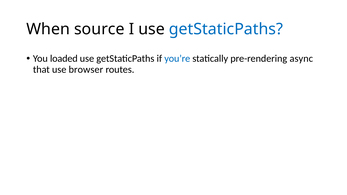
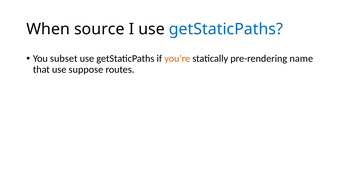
loaded: loaded -> subset
you’re colour: blue -> orange
async: async -> name
browser: browser -> suppose
